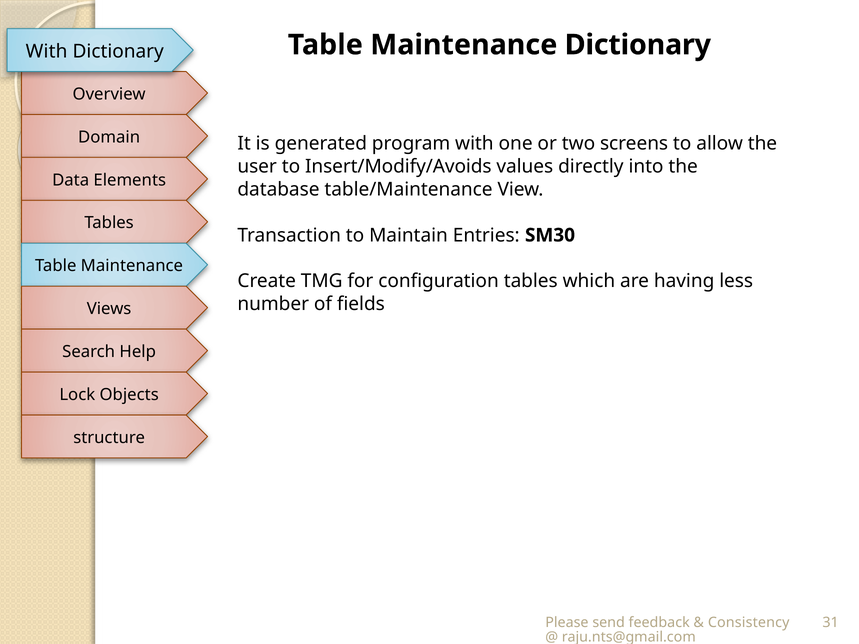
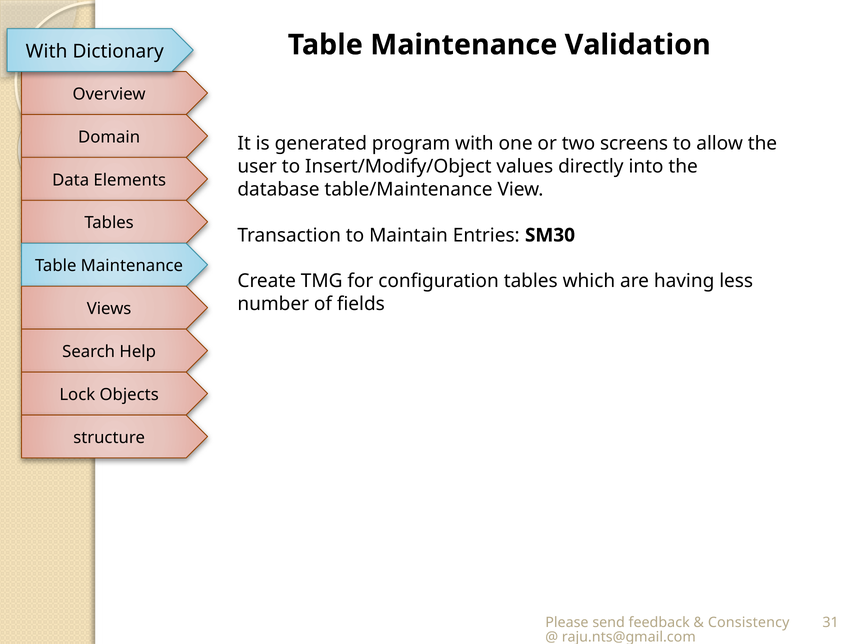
Maintenance Dictionary: Dictionary -> Validation
Insert/Modify/Avoids: Insert/Modify/Avoids -> Insert/Modify/Object
